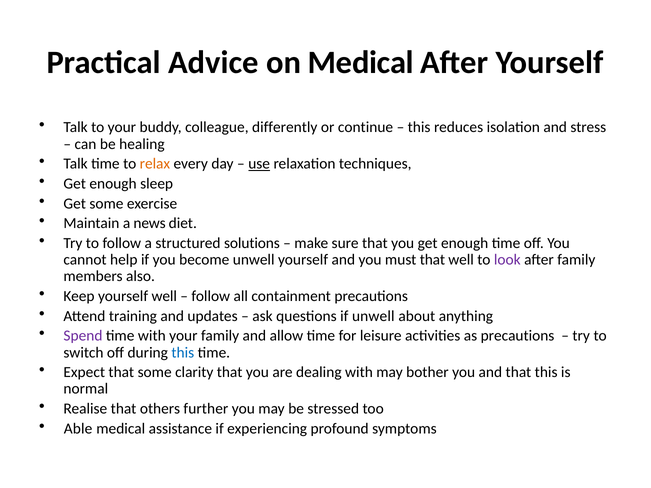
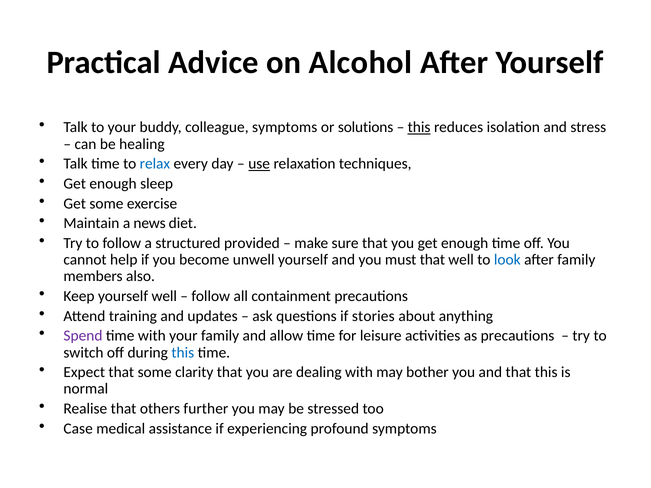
on Medical: Medical -> Alcohol
colleague differently: differently -> symptoms
continue: continue -> solutions
this at (419, 127) underline: none -> present
relax colour: orange -> blue
solutions: solutions -> provided
look colour: purple -> blue
if unwell: unwell -> stories
Able: Able -> Case
